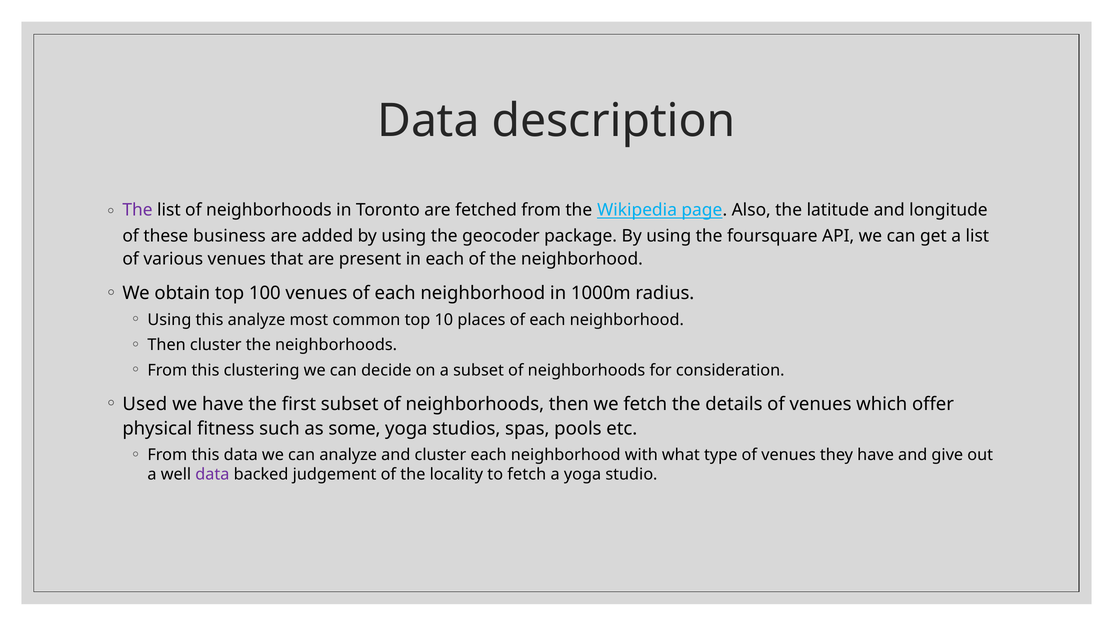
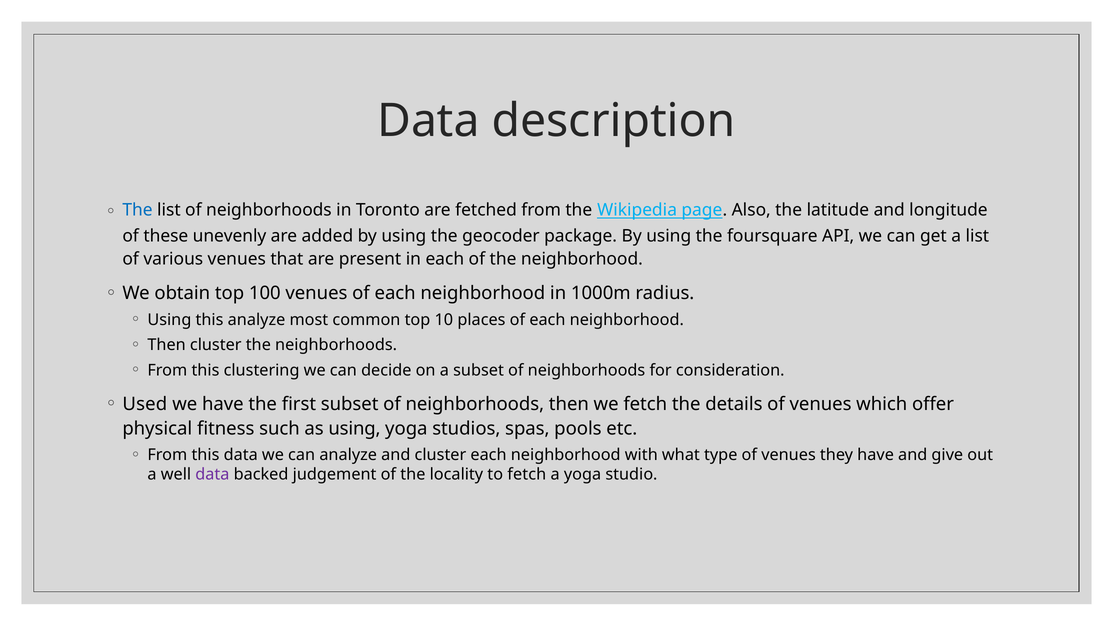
The at (137, 210) colour: purple -> blue
business: business -> unevenly
as some: some -> using
